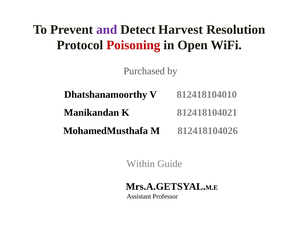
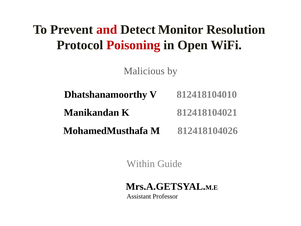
and colour: purple -> red
Harvest: Harvest -> Monitor
Purchased: Purchased -> Malicious
